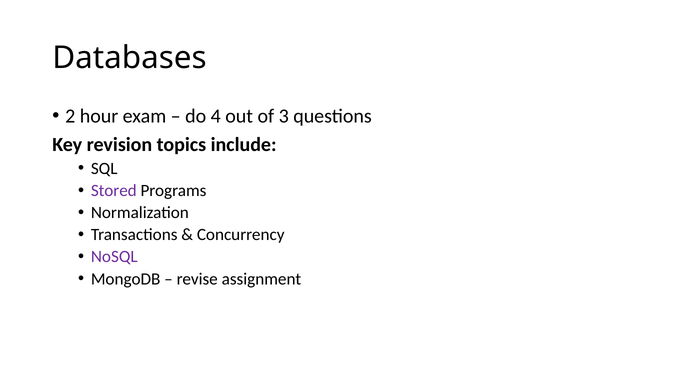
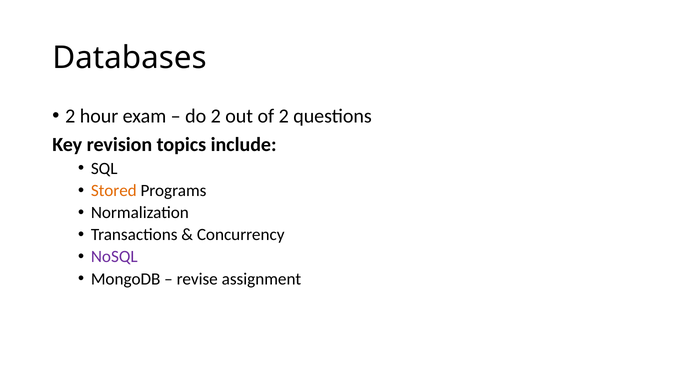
do 4: 4 -> 2
of 3: 3 -> 2
Stored colour: purple -> orange
